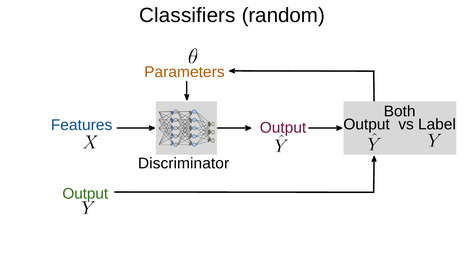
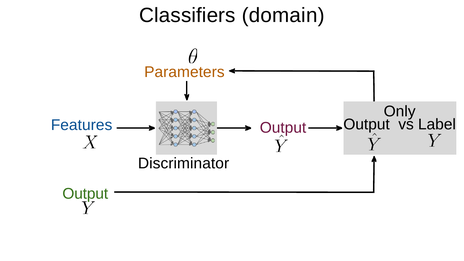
random: random -> domain
Both: Both -> Only
